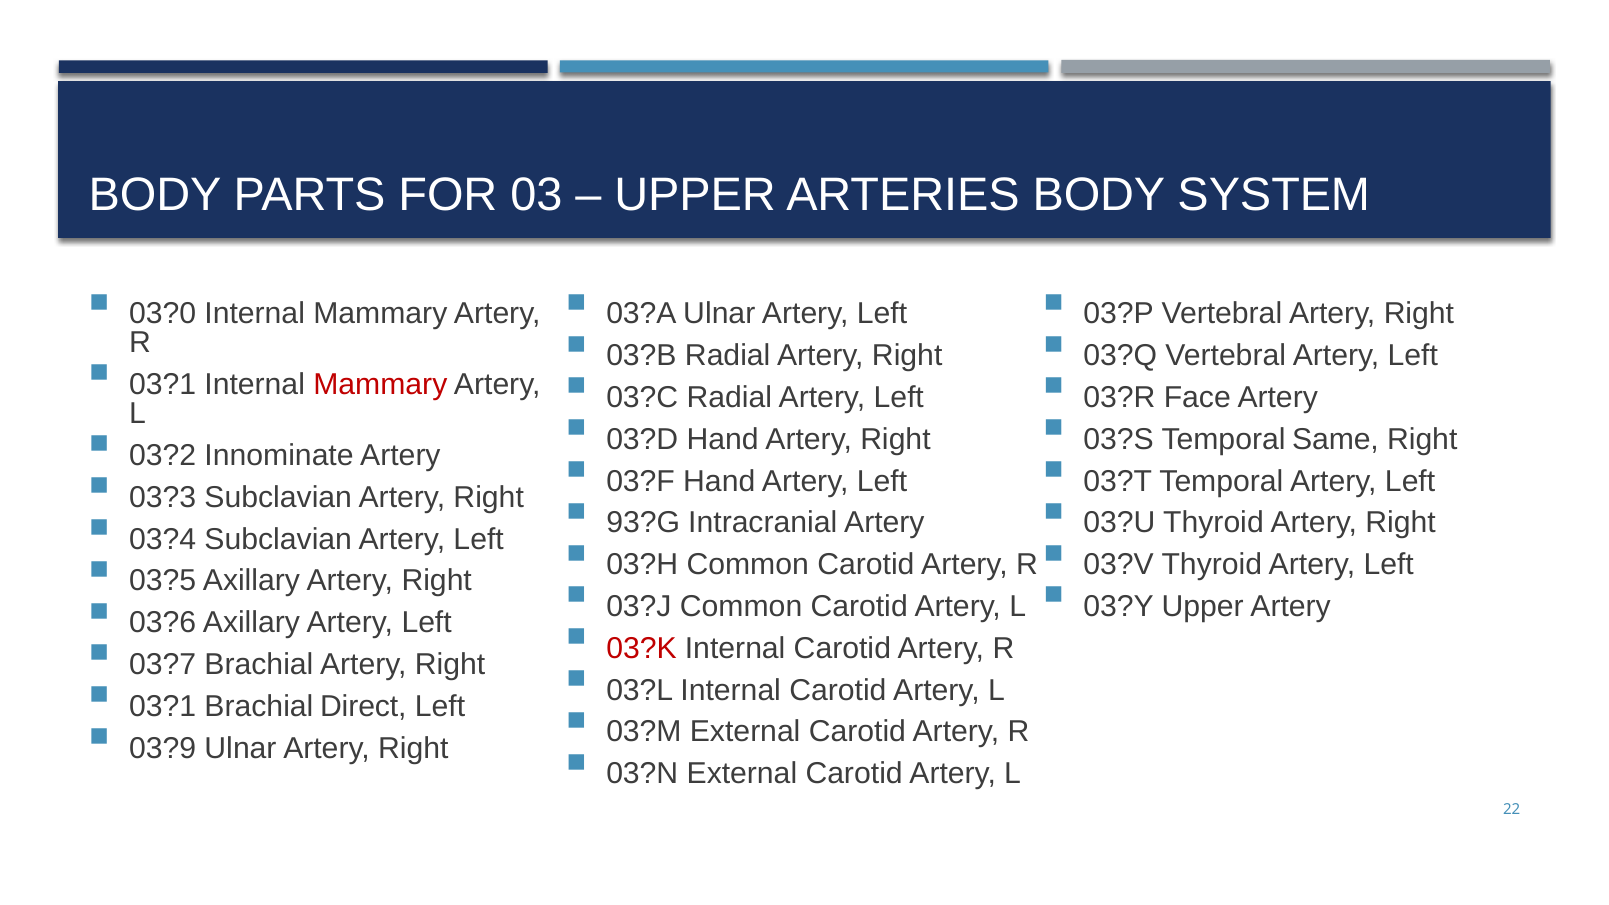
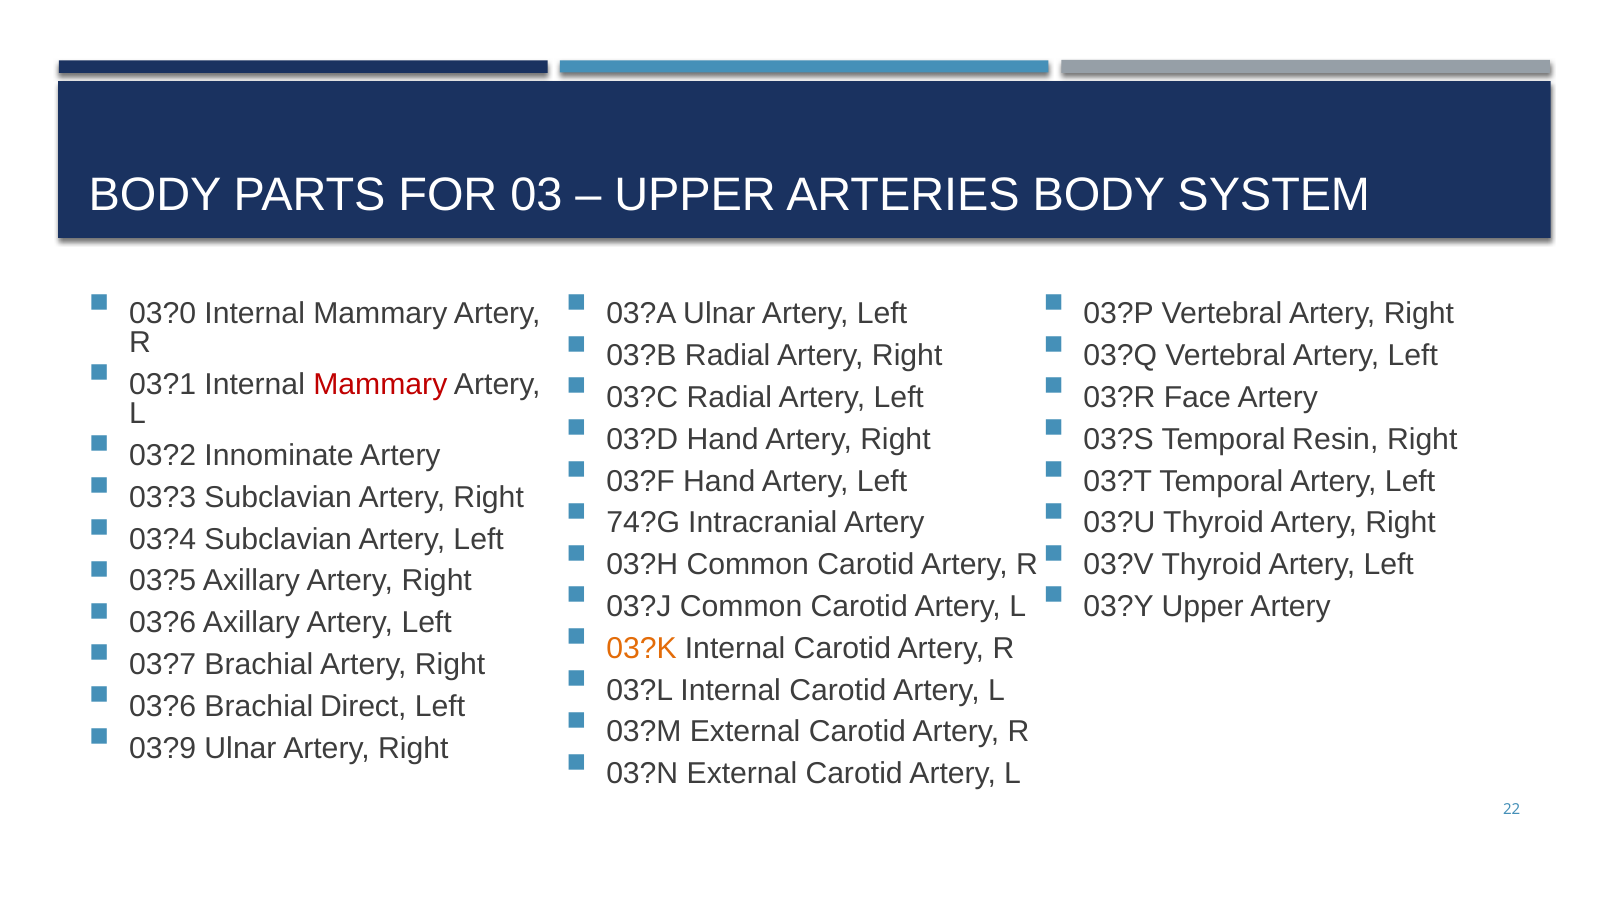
Same: Same -> Resin
93?G: 93?G -> 74?G
03?K colour: red -> orange
03?1 at (163, 706): 03?1 -> 03?6
